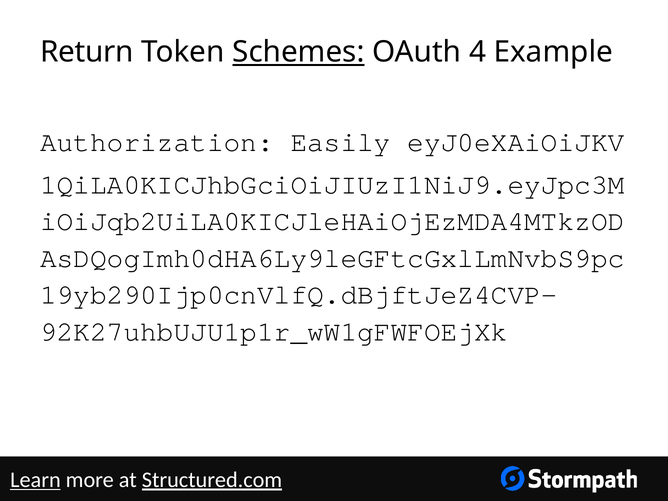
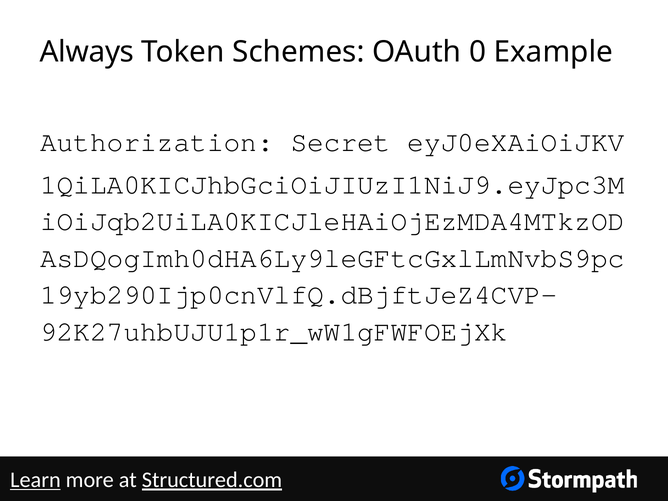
Return: Return -> Always
Schemes underline: present -> none
4: 4 -> 0
Easily: Easily -> Secret
